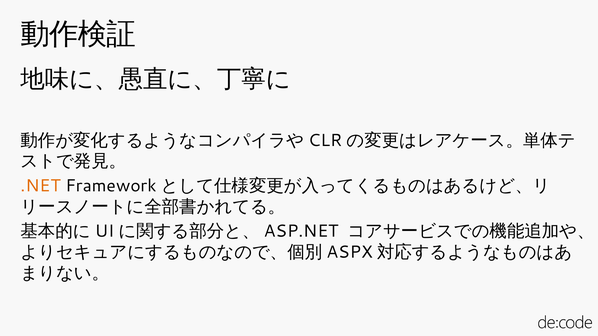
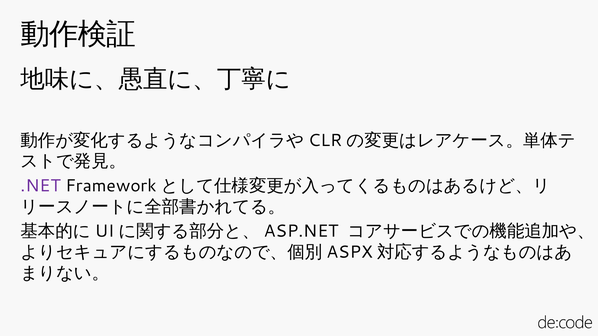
.NET colour: orange -> purple
